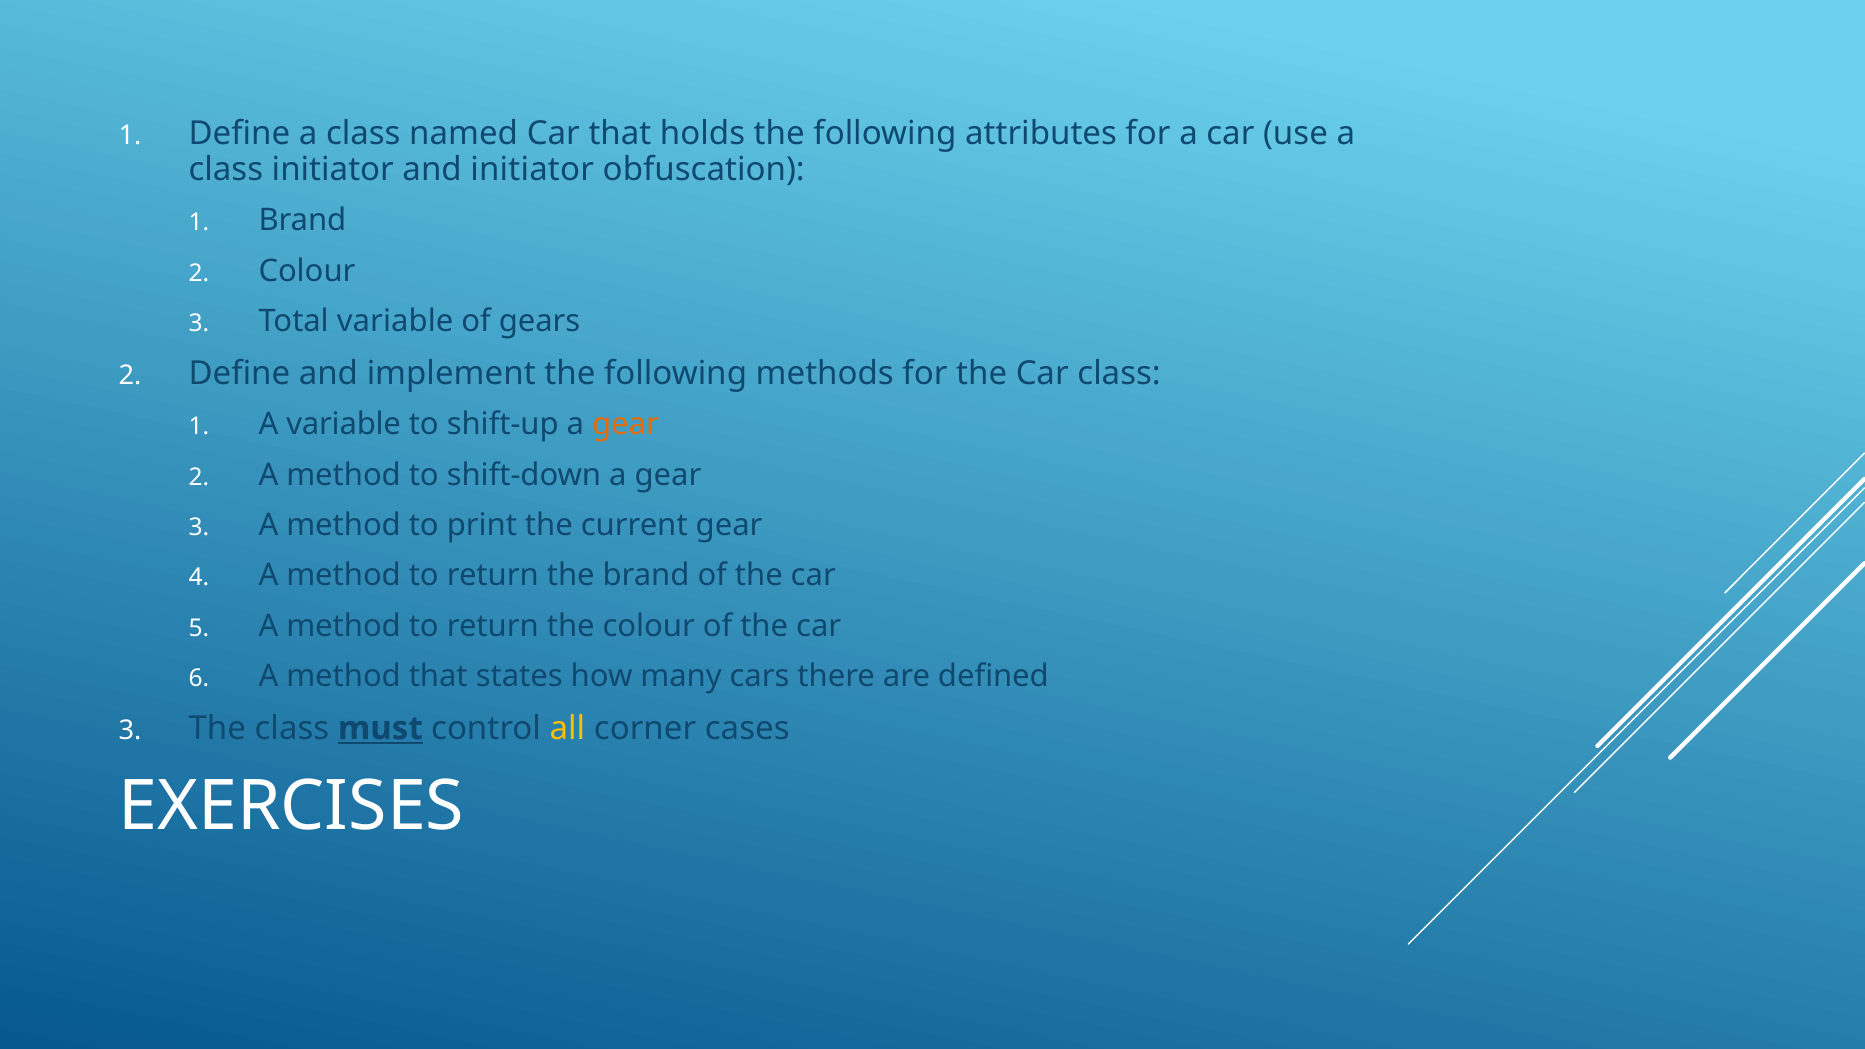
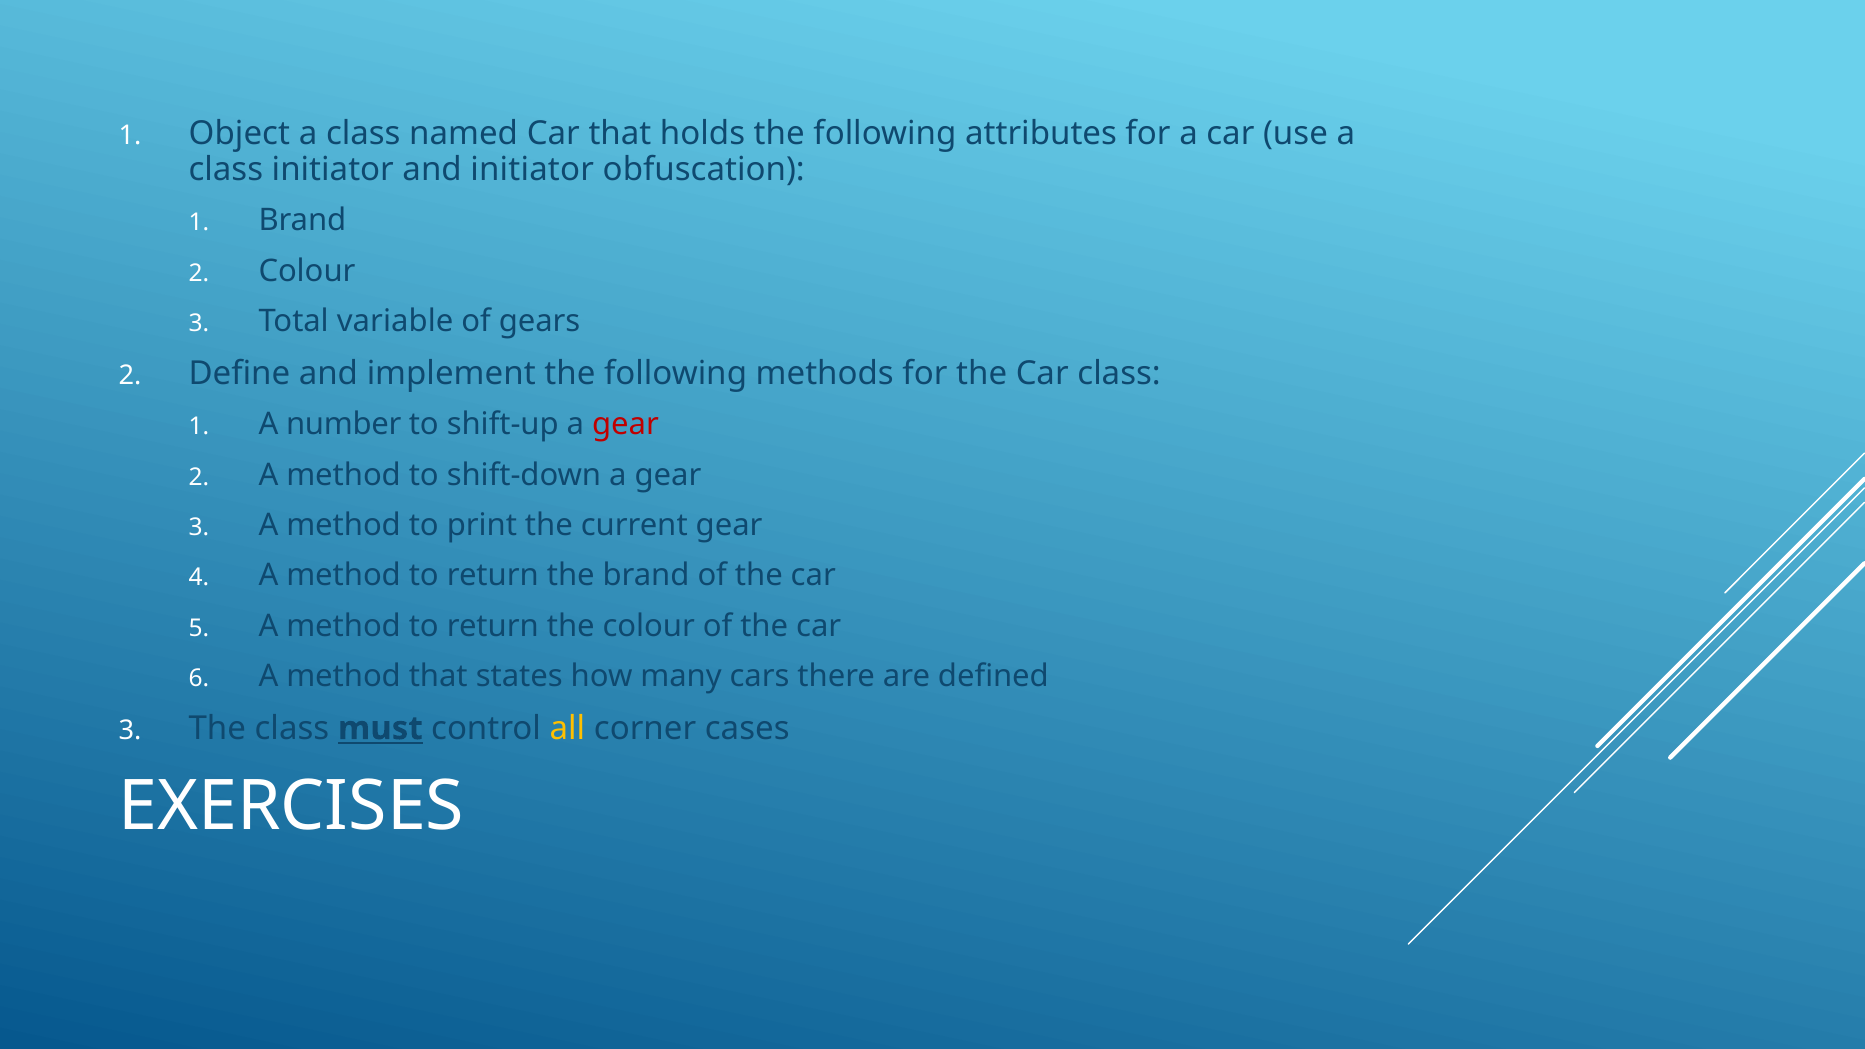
Define at (239, 134): Define -> Object
A variable: variable -> number
gear at (626, 425) colour: orange -> red
